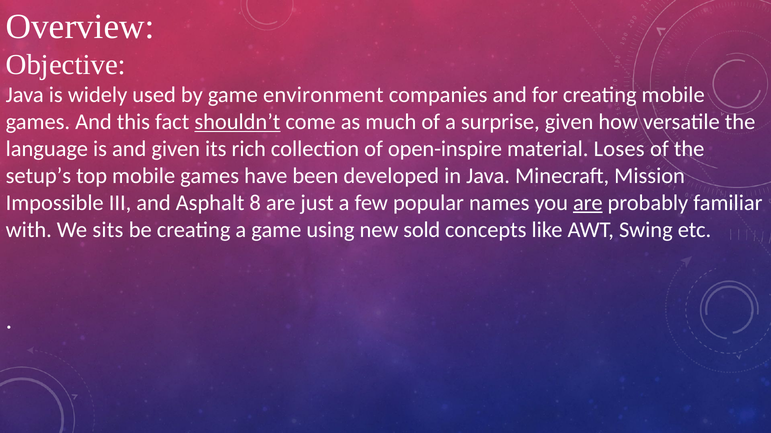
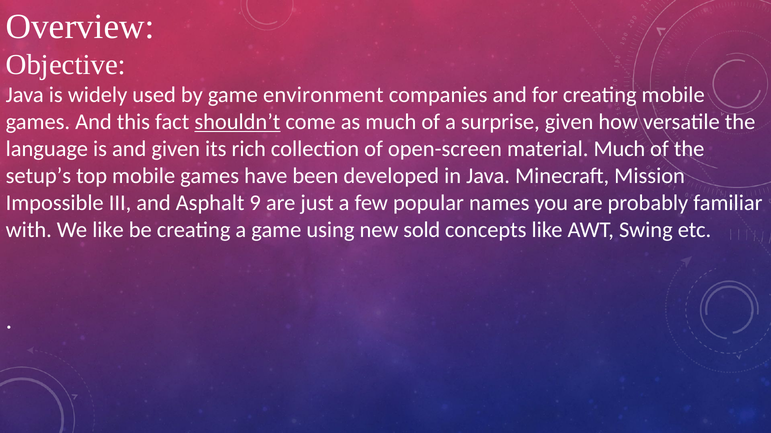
open-inspire: open-inspire -> open-screen
material Loses: Loses -> Much
8: 8 -> 9
are at (588, 203) underline: present -> none
We sits: sits -> like
